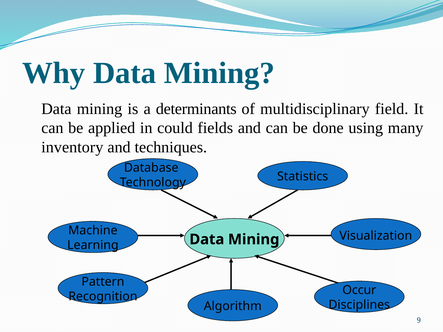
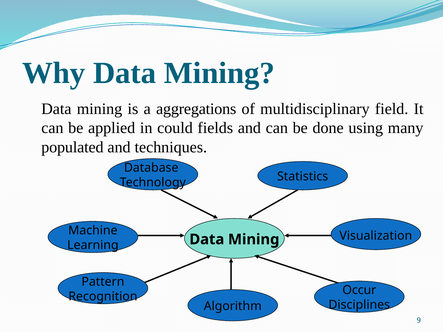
determinants: determinants -> aggregations
inventory: inventory -> populated
